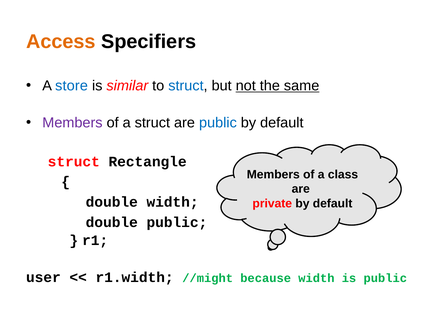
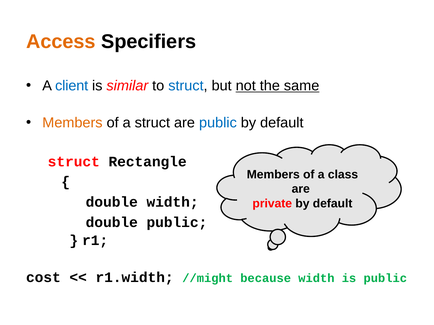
store: store -> client
Members at (72, 123) colour: purple -> orange
user: user -> cost
